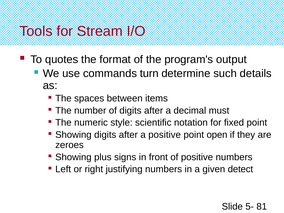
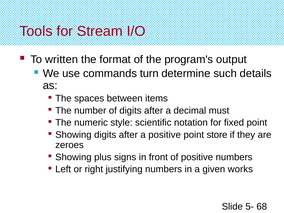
quotes: quotes -> written
open: open -> store
detect: detect -> works
81: 81 -> 68
